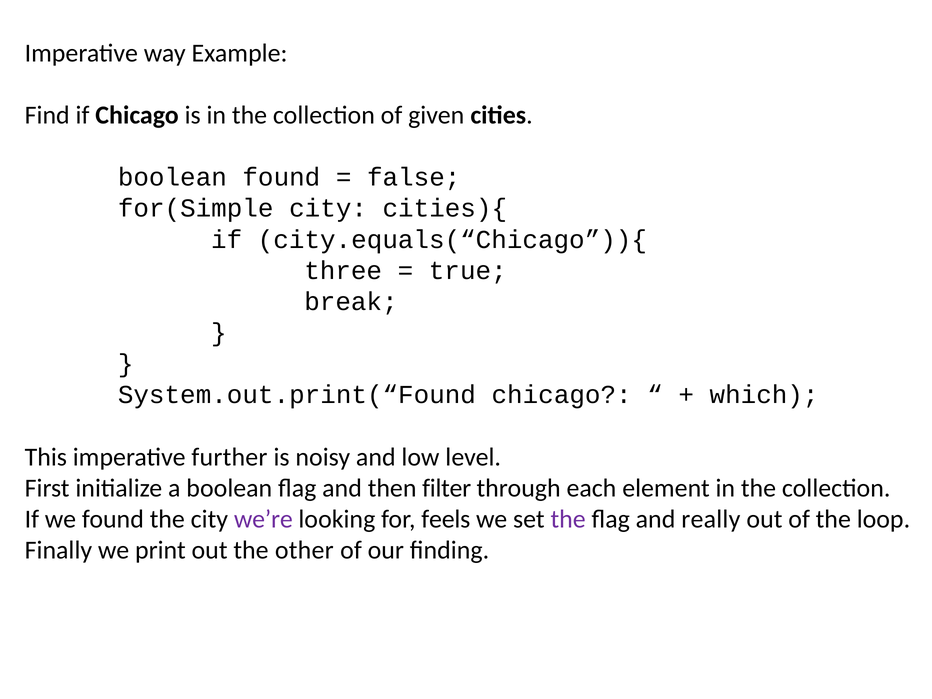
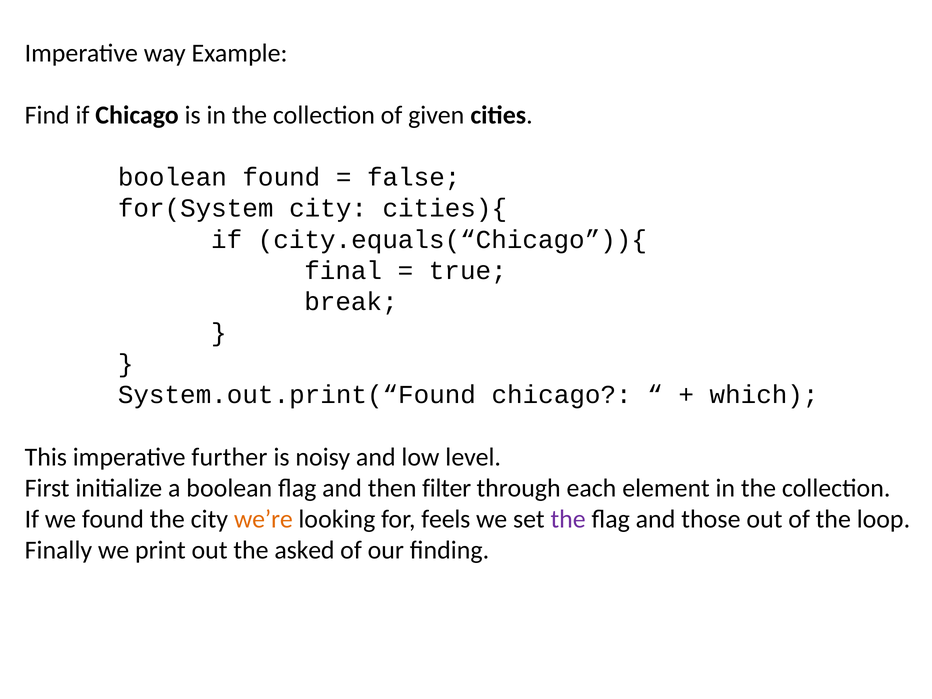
for(Simple: for(Simple -> for(System
three: three -> final
we’re colour: purple -> orange
really: really -> those
other: other -> asked
